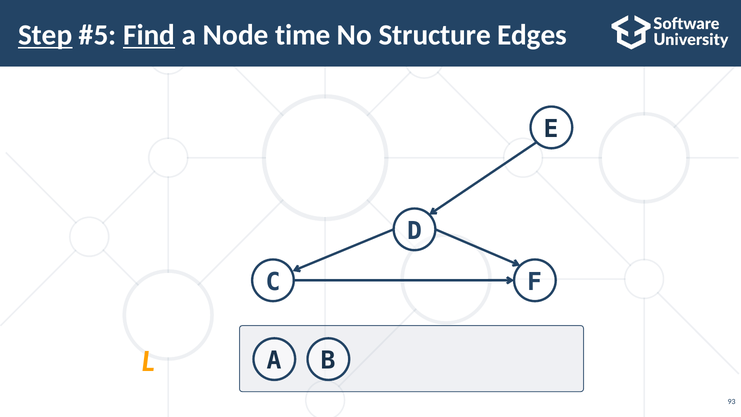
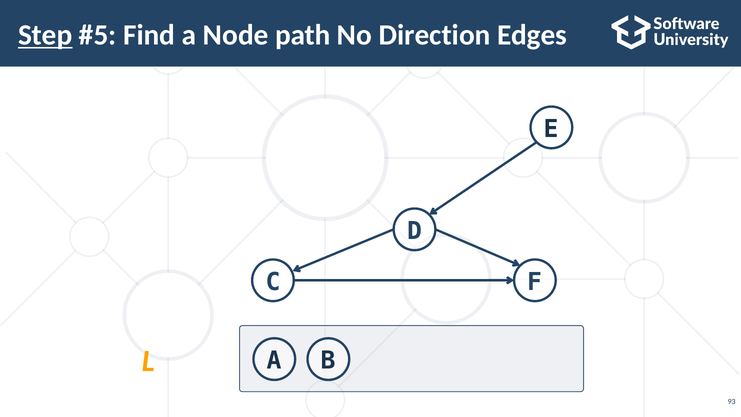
Find underline: present -> none
time: time -> path
Structure: Structure -> Direction
